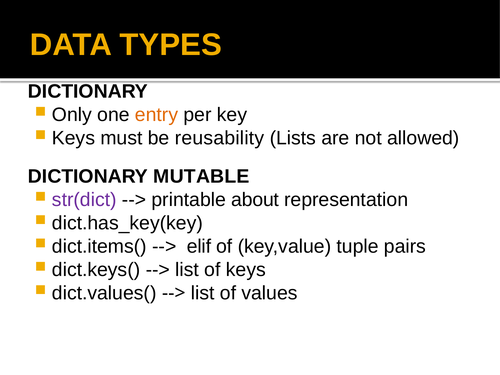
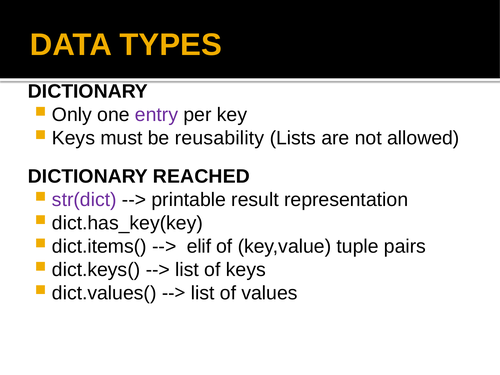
entry colour: orange -> purple
MUTABLE: MUTABLE -> REACHED
about: about -> result
